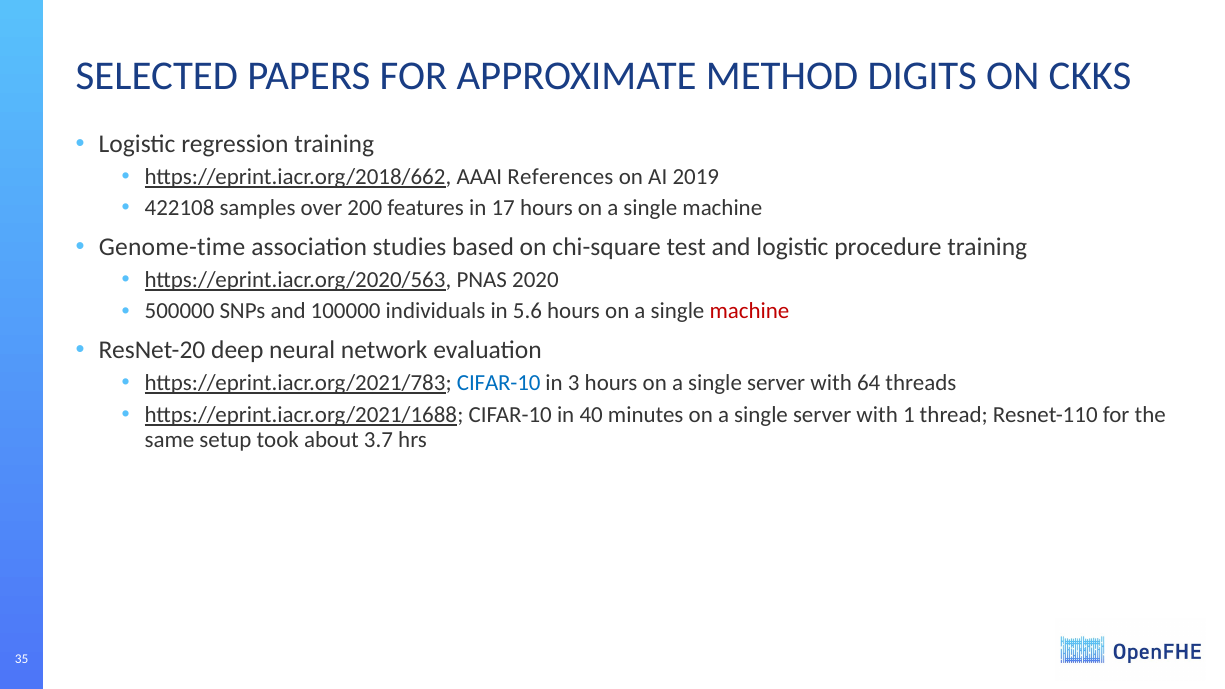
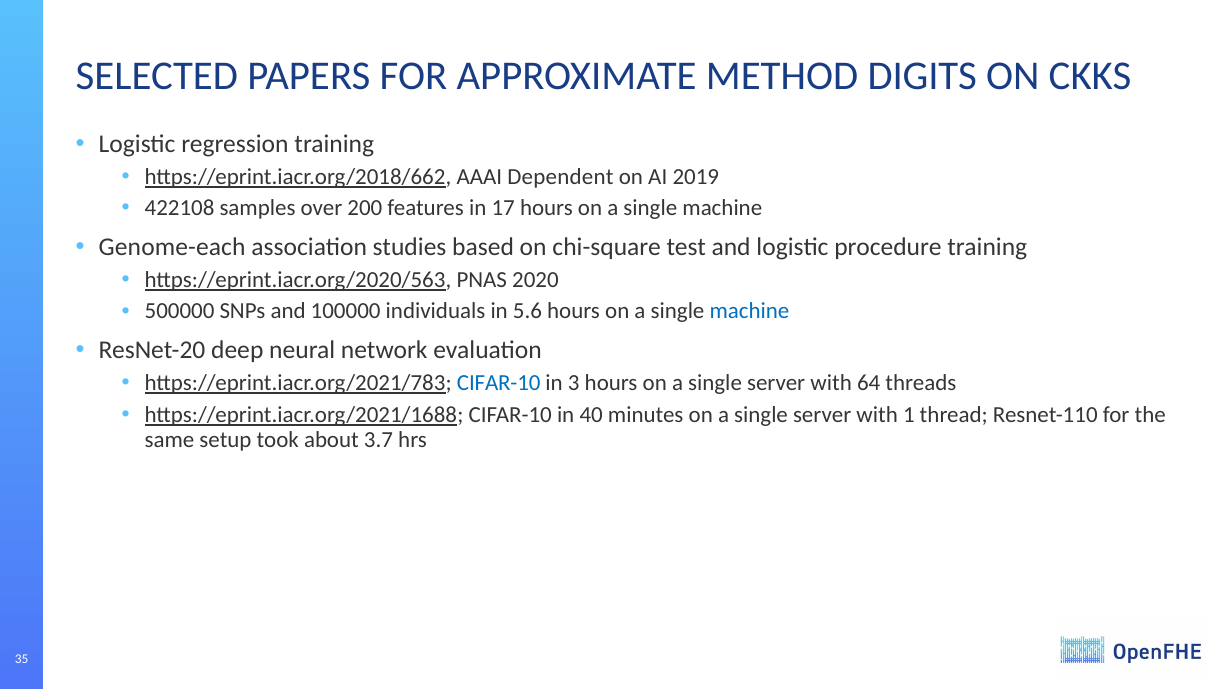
References: References -> Dependent
Genome-time: Genome-time -> Genome-each
machine at (750, 311) colour: red -> blue
